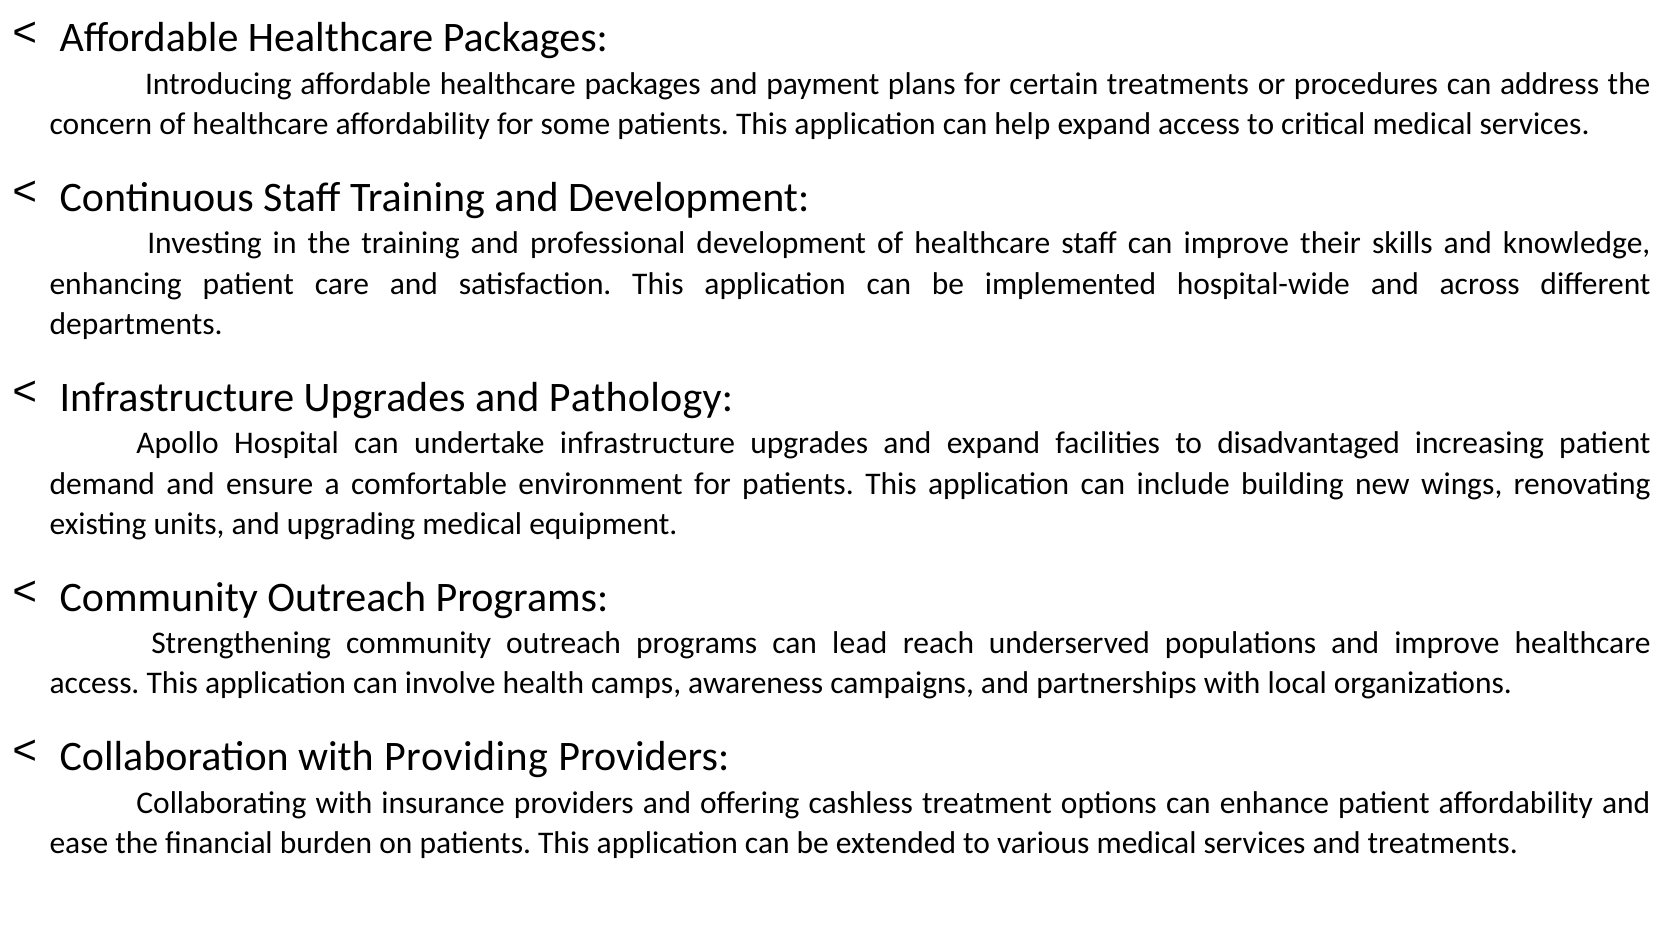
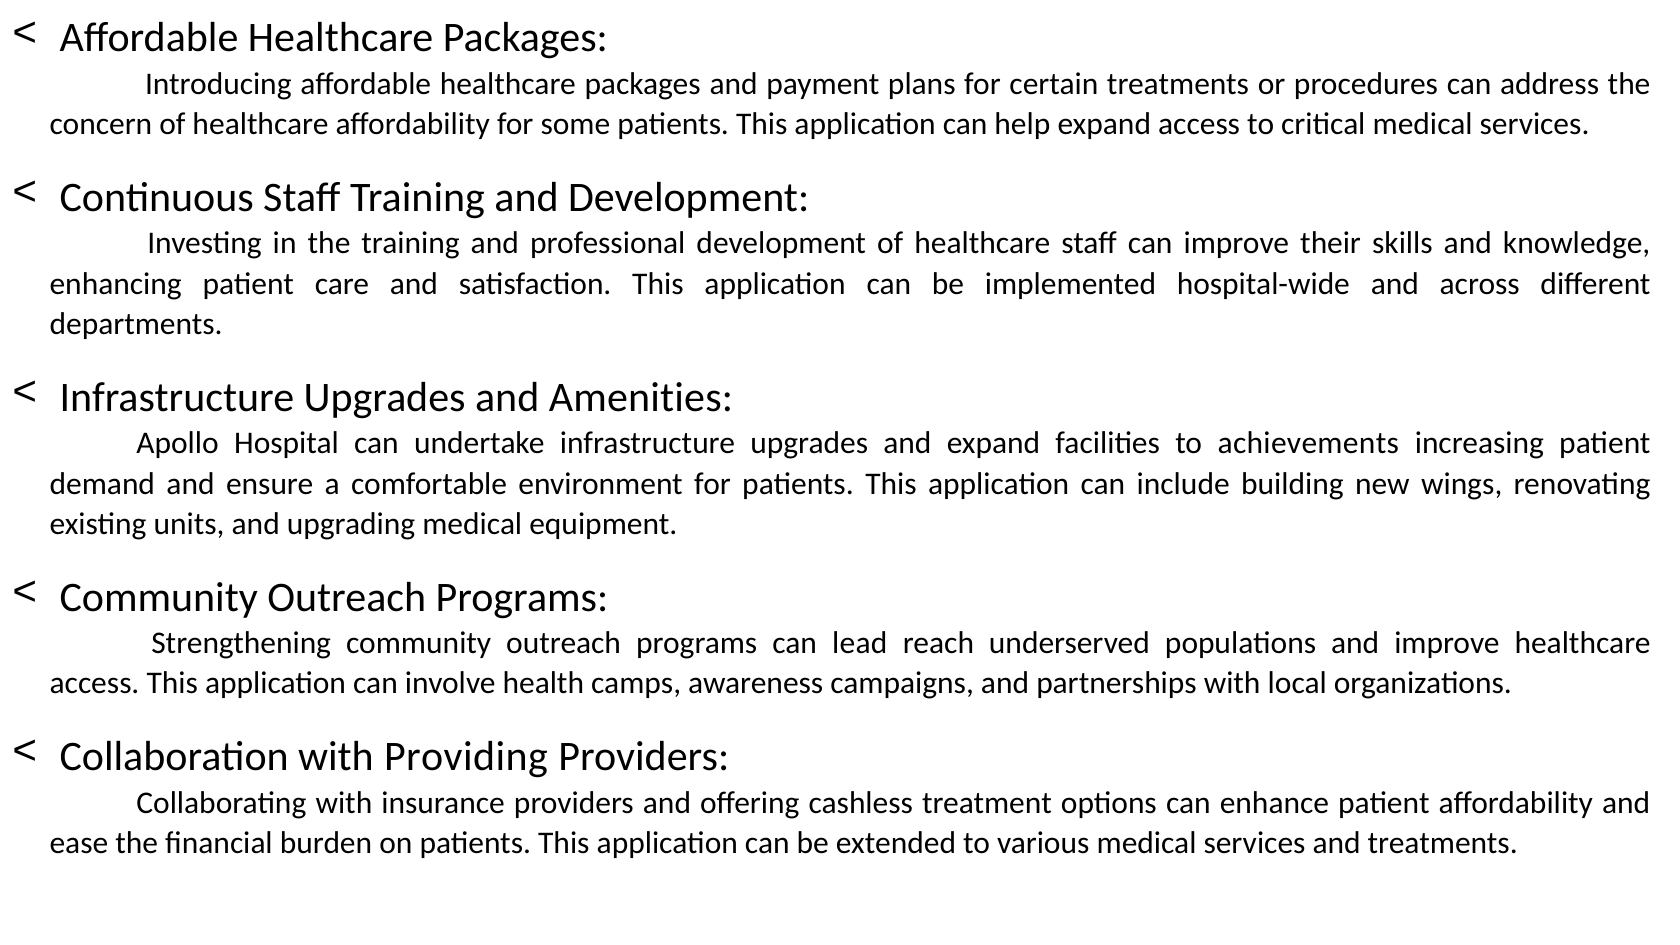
Pathology: Pathology -> Amenities
disadvantaged: disadvantaged -> achievements
